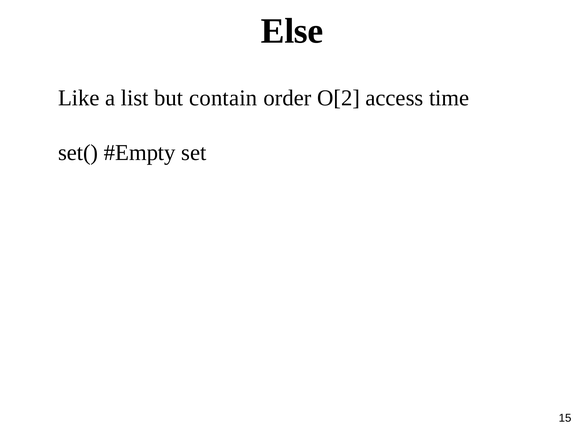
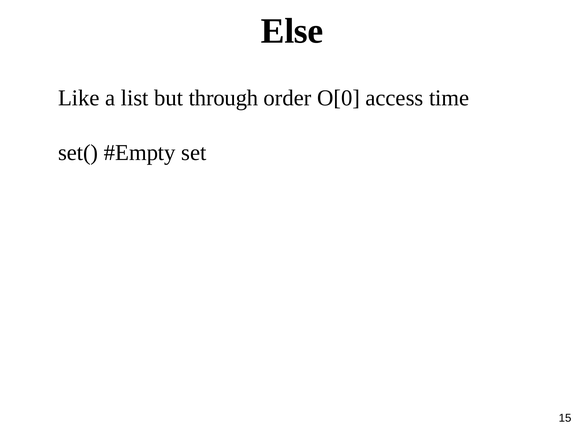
contain: contain -> through
O[2: O[2 -> O[0
